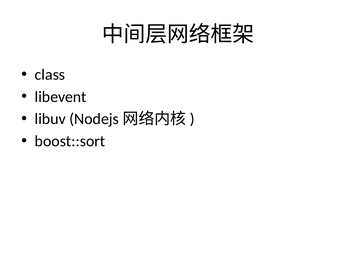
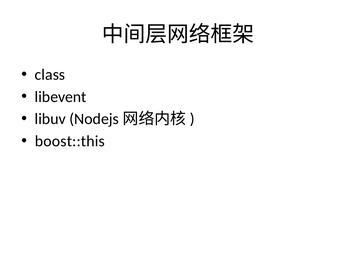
boost::sort: boost::sort -> boost::this
